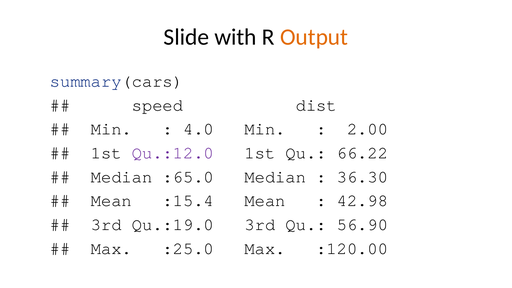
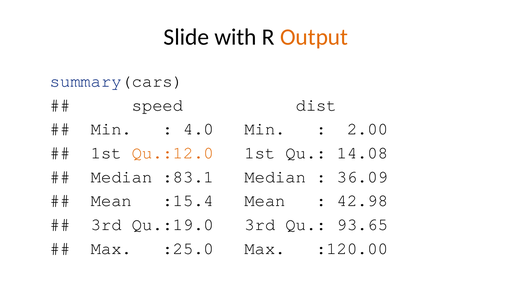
Qu.:12.0 colour: purple -> orange
66.22: 66.22 -> 14.08
:65.0: :65.0 -> :83.1
36.30: 36.30 -> 36.09
56.90: 56.90 -> 93.65
